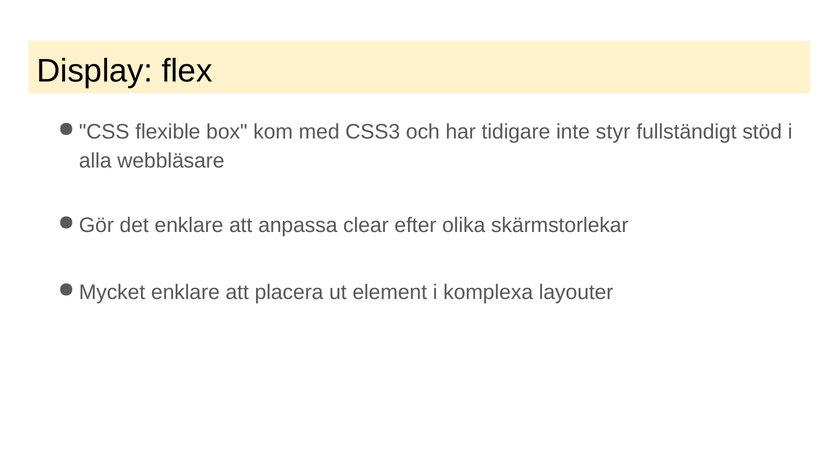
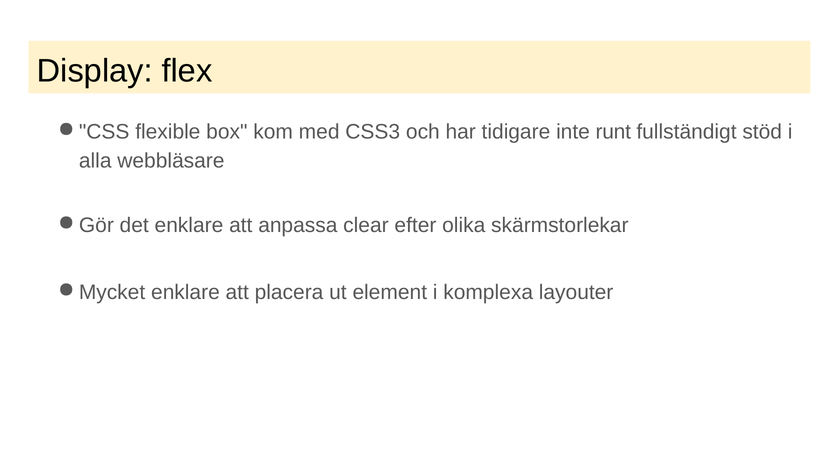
styr: styr -> runt
